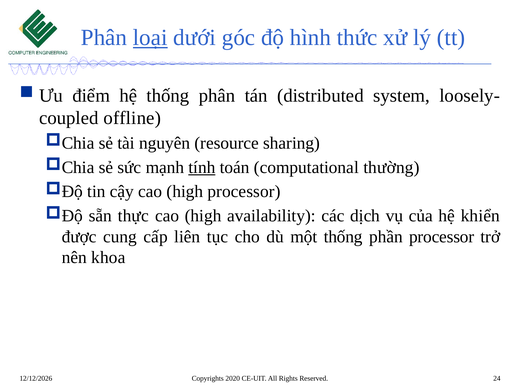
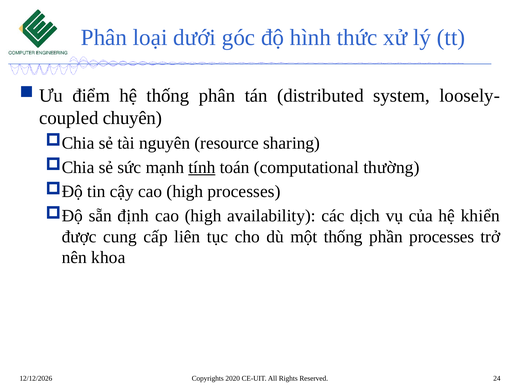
loại underline: present -> none
offline: offline -> chuyên
high processor: processor -> processes
thực: thực -> định
phần processor: processor -> processes
